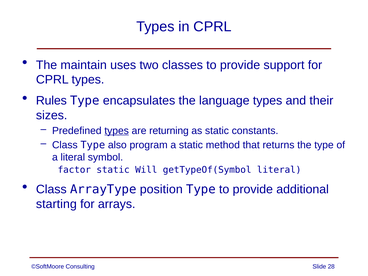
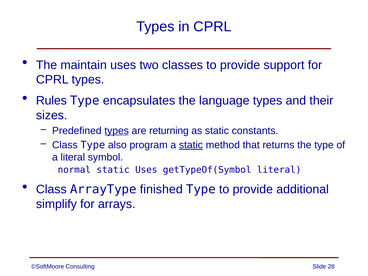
static at (191, 145) underline: none -> present
factor: factor -> normal
static Will: Will -> Uses
position: position -> finished
starting: starting -> simplify
